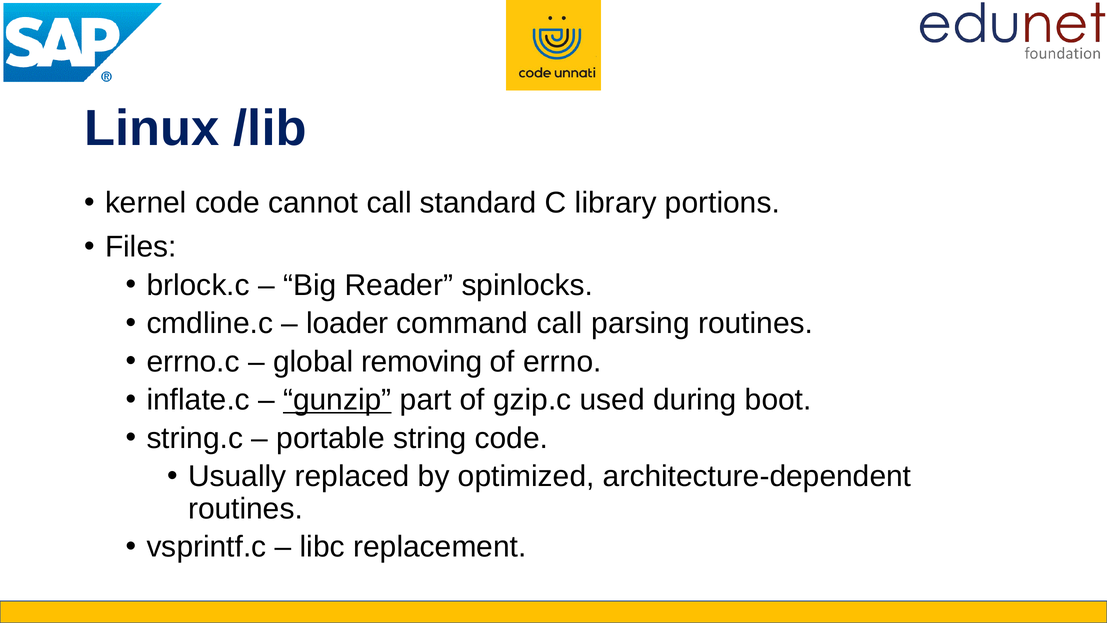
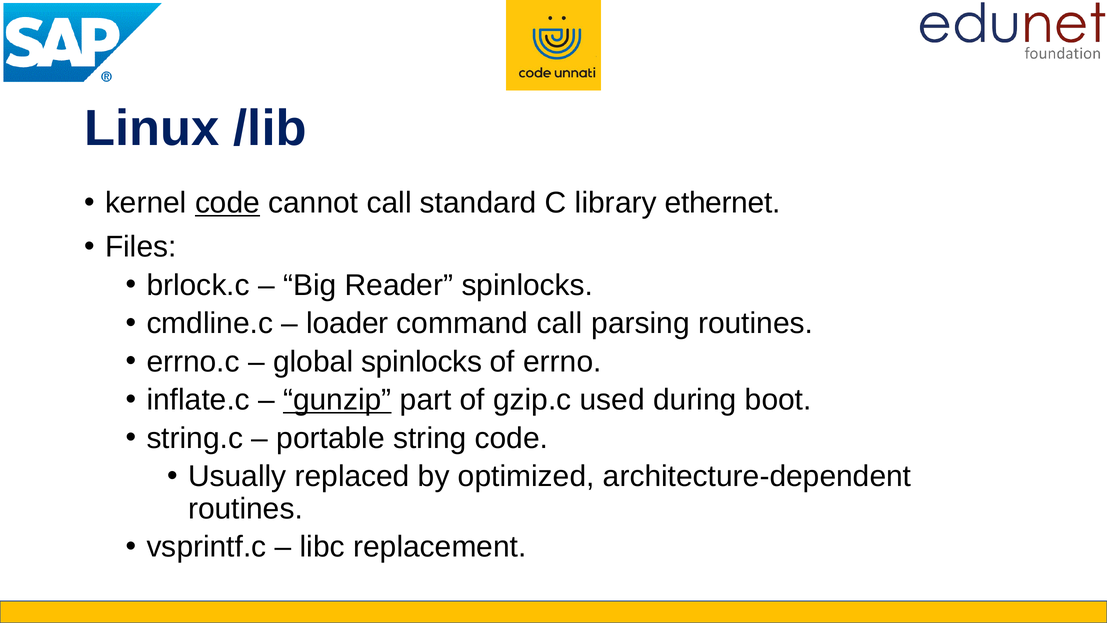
code at (228, 203) underline: none -> present
portions: portions -> ethernet
global removing: removing -> spinlocks
